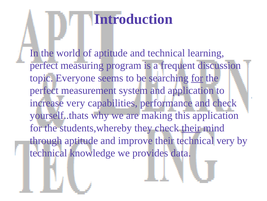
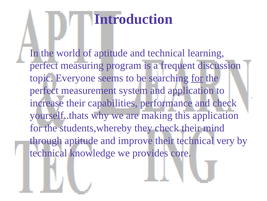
increase very: very -> their
their at (191, 128) underline: present -> none
data: data -> core
